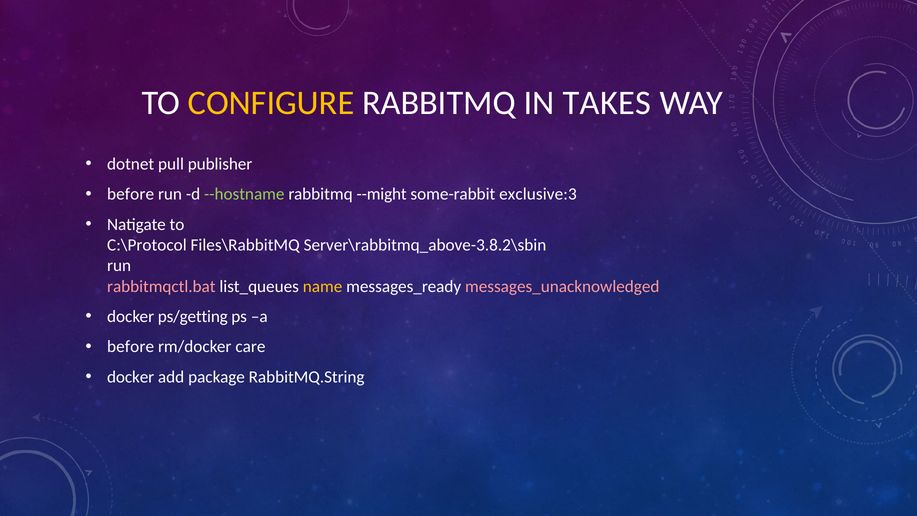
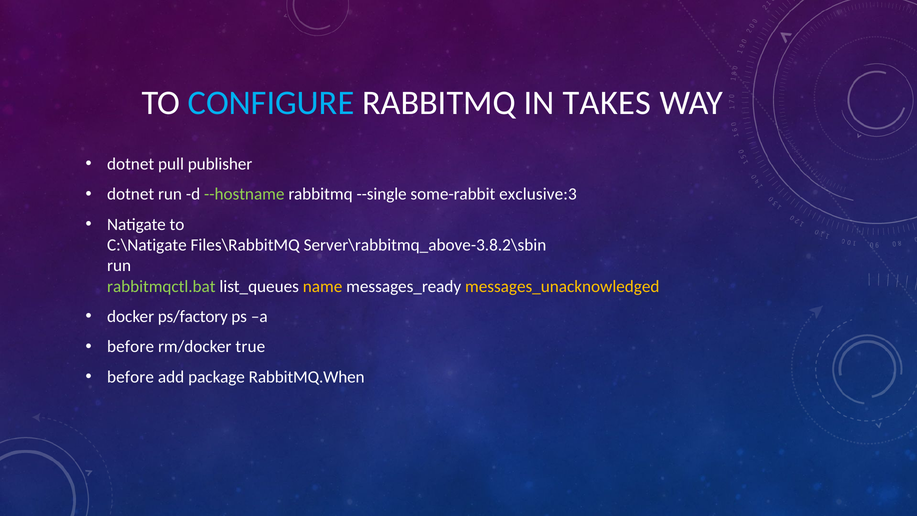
CONFIGURE colour: yellow -> light blue
before at (131, 194): before -> dotnet
--might: --might -> --single
C:\Protocol: C:\Protocol -> C:\Natigate
rabbitmqctl.bat colour: pink -> light green
messages_unacknowledged colour: pink -> yellow
ps/getting: ps/getting -> ps/factory
care: care -> true
docker at (131, 377): docker -> before
RabbitMQ.String: RabbitMQ.String -> RabbitMQ.When
